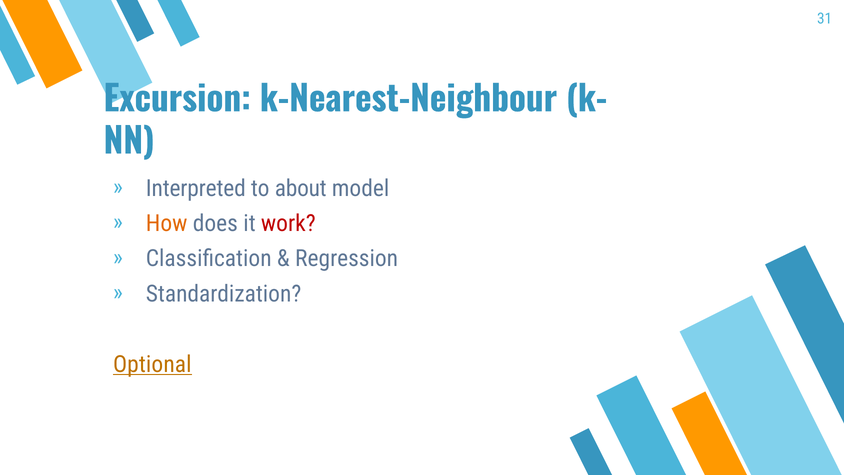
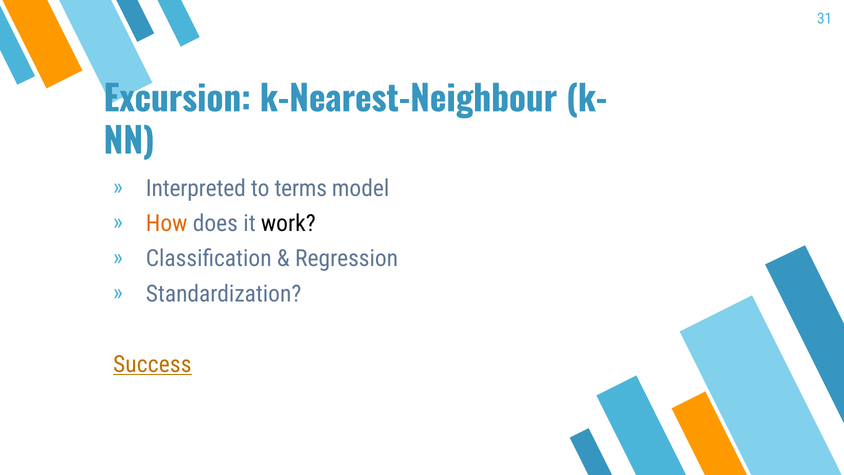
about: about -> terms
work colour: red -> black
Optional: Optional -> Success
